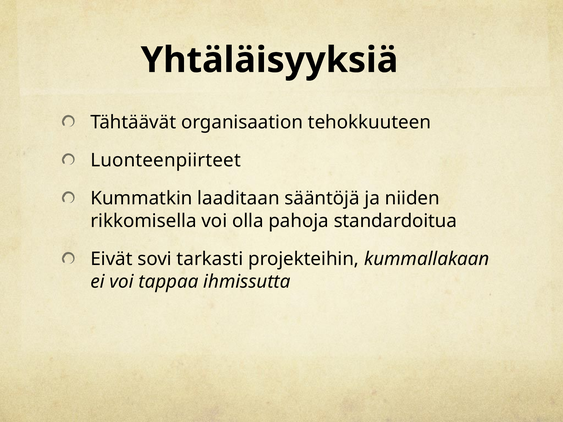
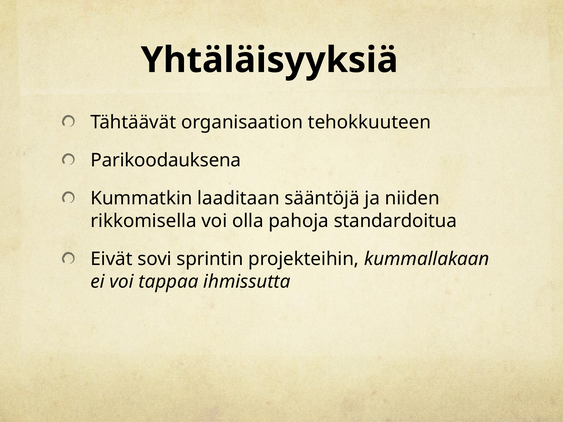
Luonteenpiirteet: Luonteenpiirteet -> Parikoodauksena
tarkasti: tarkasti -> sprintin
